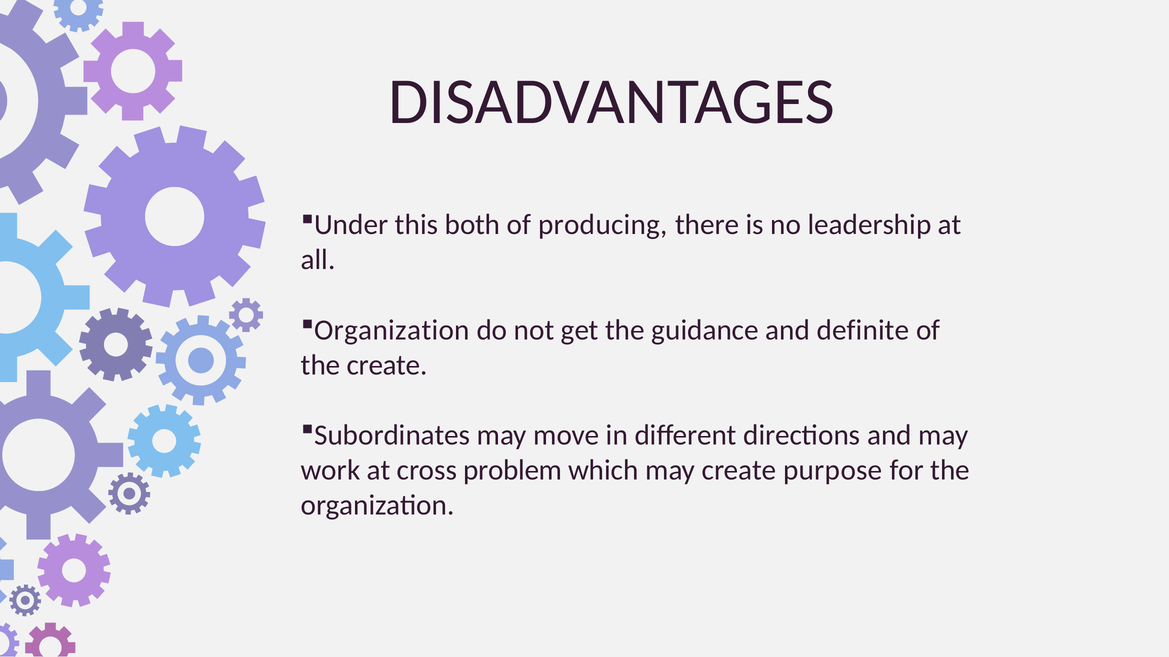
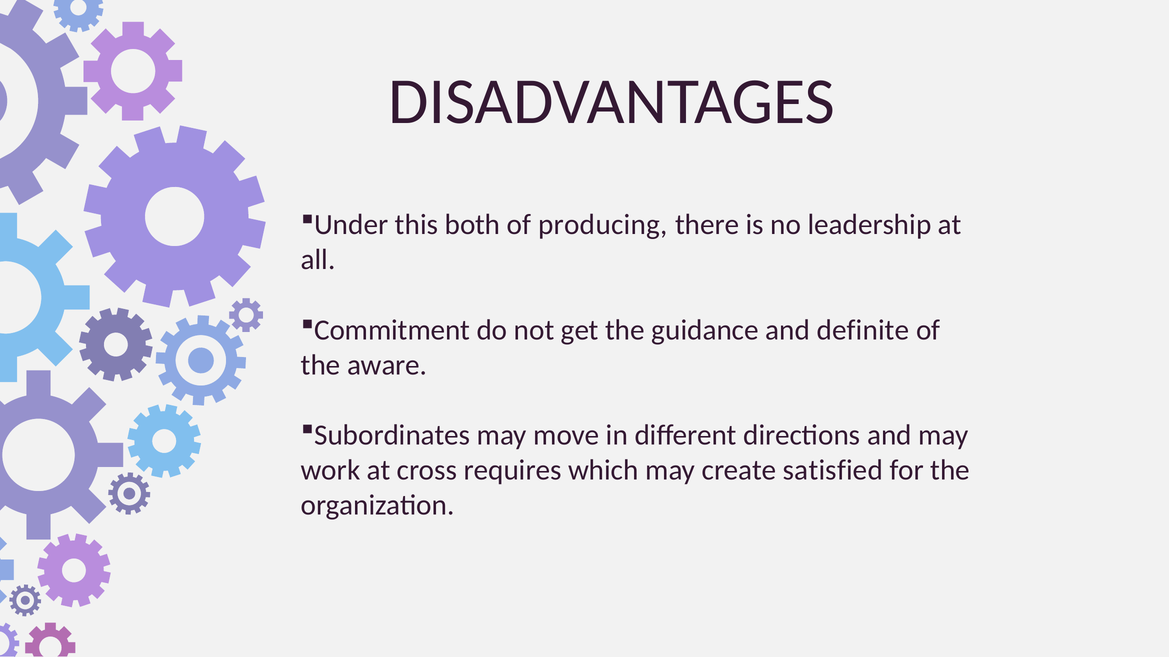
Organization at (392, 330): Organization -> Commitment
the create: create -> aware
problem: problem -> requires
purpose: purpose -> satisfied
